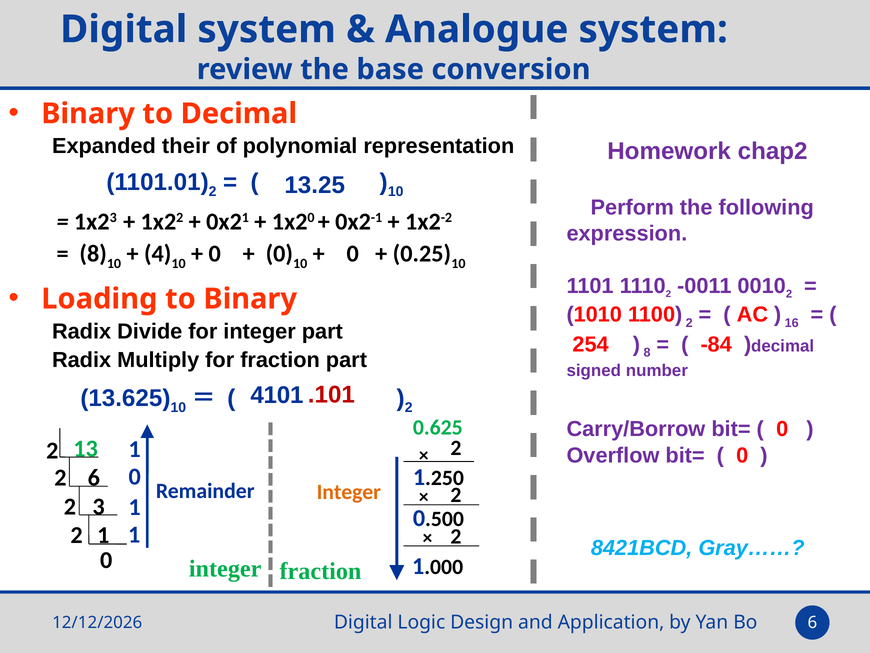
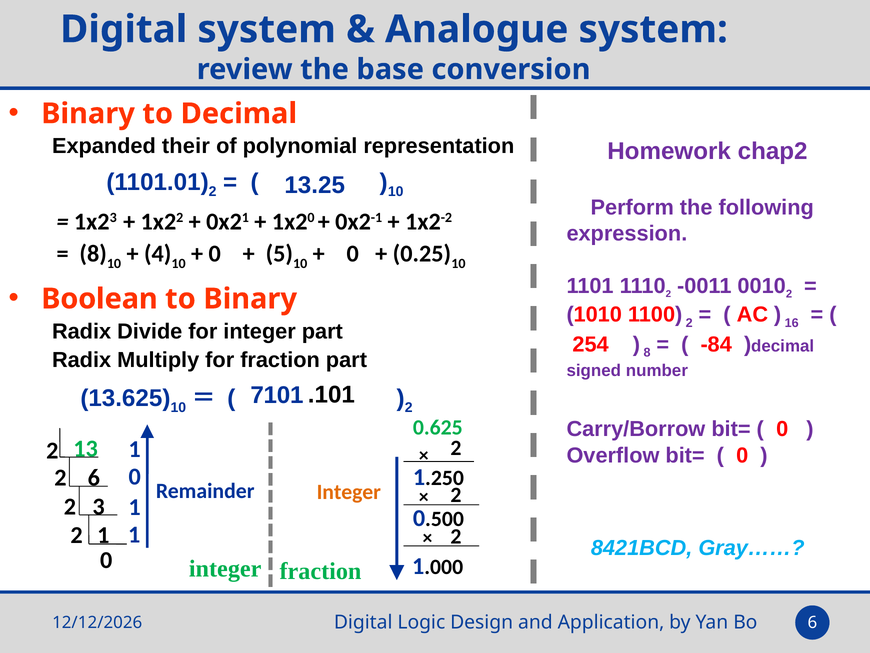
0 at (279, 254): 0 -> 5
Loading: Loading -> Boolean
.101 colour: red -> black
4101: 4101 -> 7101
